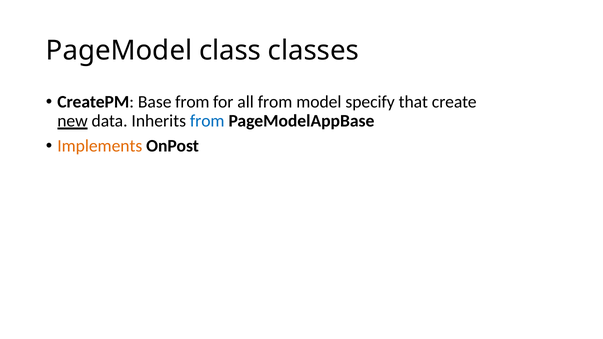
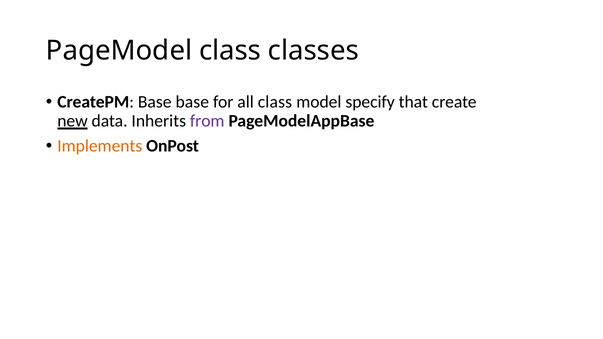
Base from: from -> base
all from: from -> class
from at (207, 121) colour: blue -> purple
